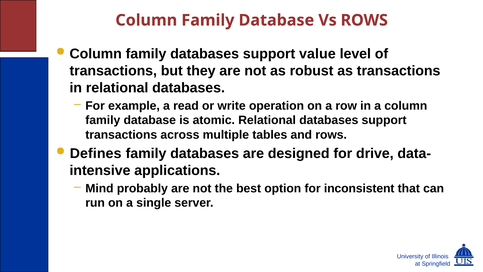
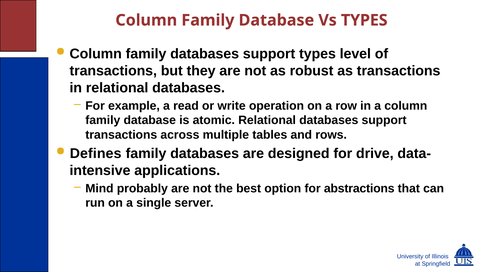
Vs ROWS: ROWS -> TYPES
support value: value -> types
inconsistent: inconsistent -> abstractions
